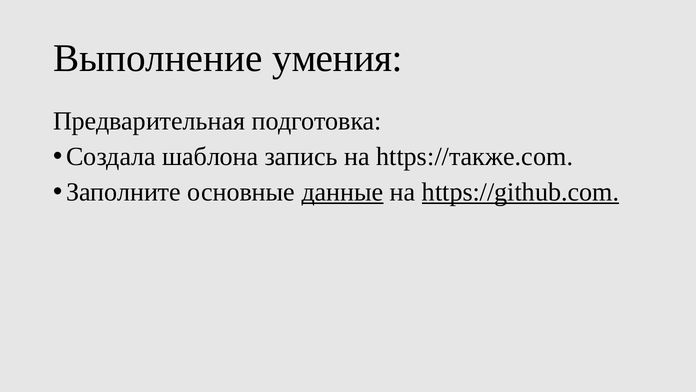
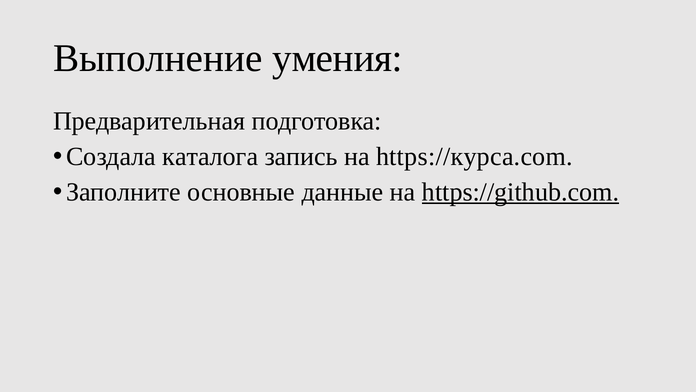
шаблона: шаблона -> каталога
https://также.com: https://также.com -> https://курса.com
данные underline: present -> none
